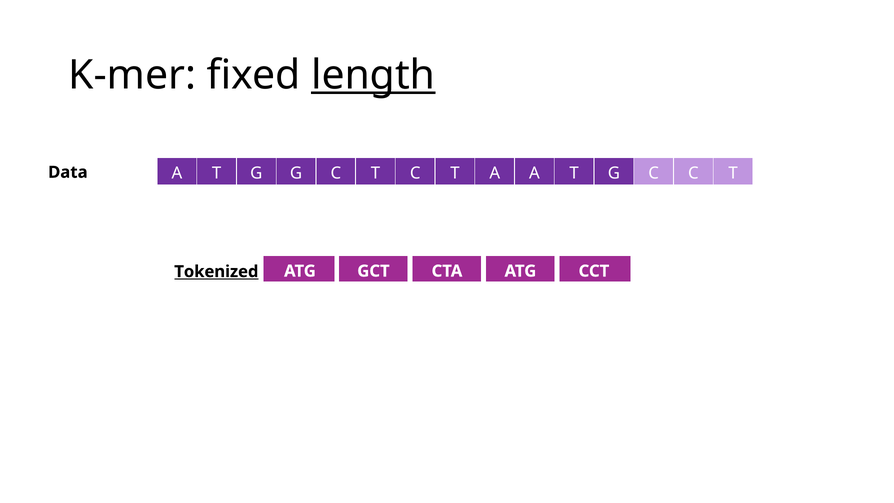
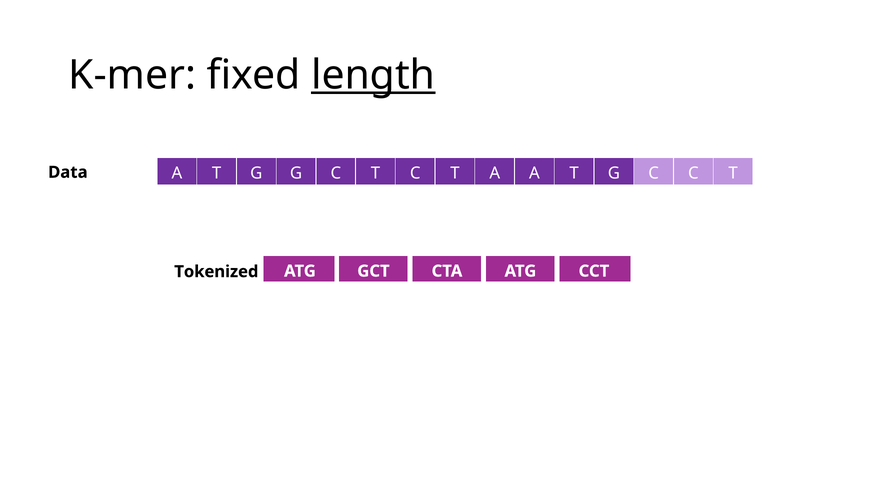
Tokenized underline: present -> none
